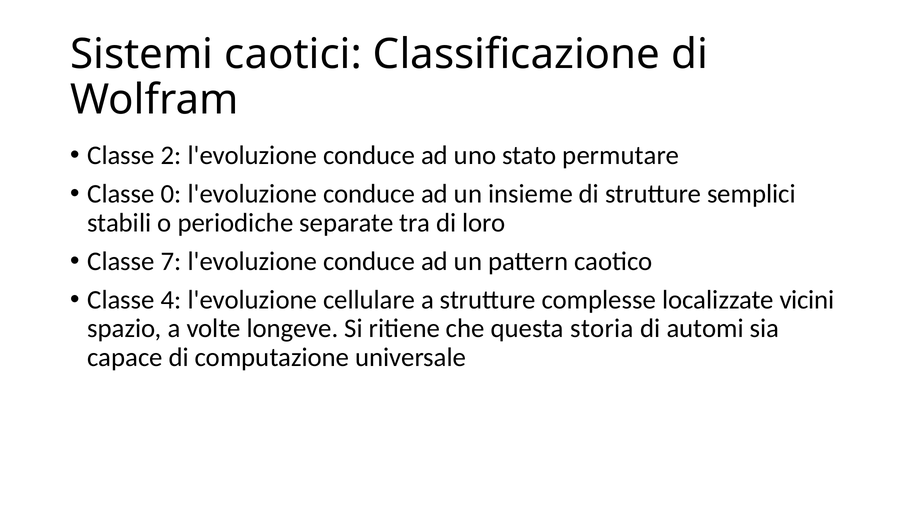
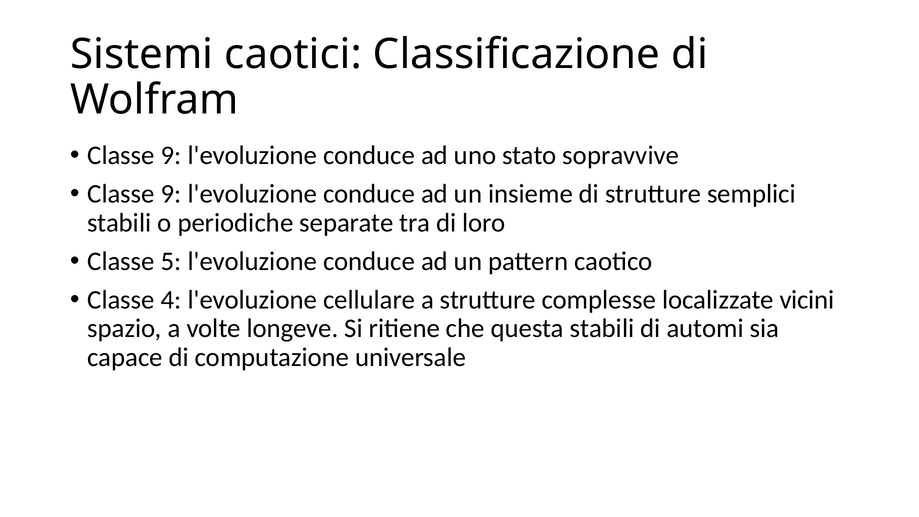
2 at (171, 155): 2 -> 9
permutare: permutare -> sopravvive
0 at (171, 194): 0 -> 9
7: 7 -> 5
questa storia: storia -> stabili
